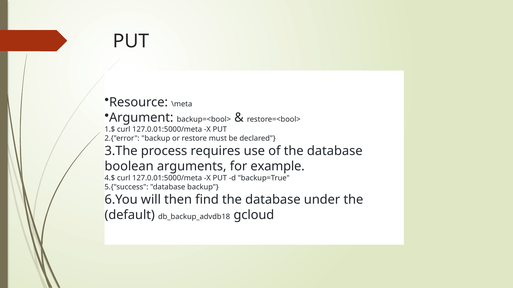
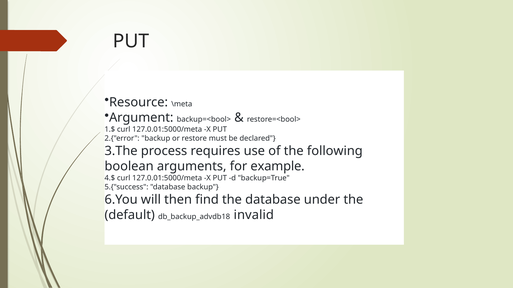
of the database: database -> following
gcloud: gcloud -> invalid
